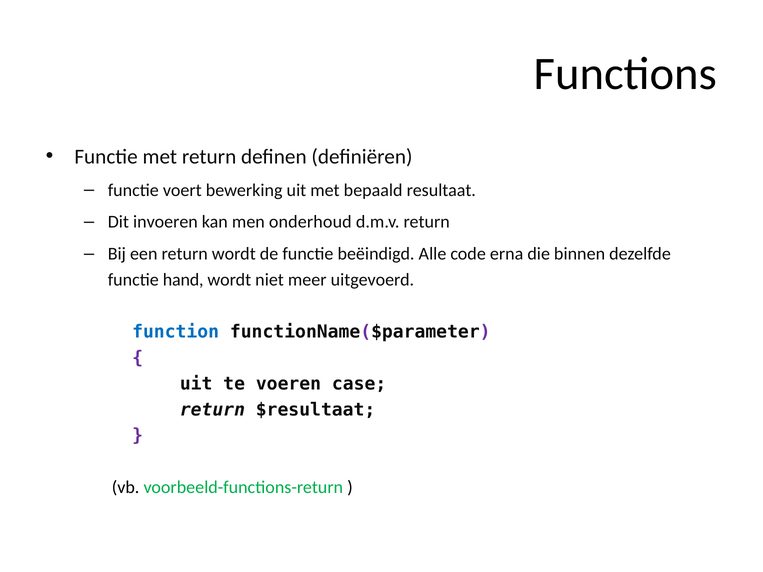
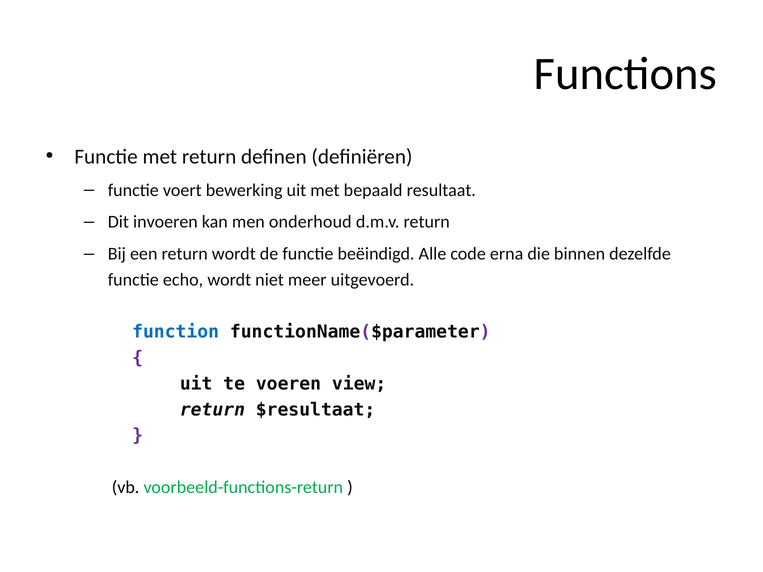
hand: hand -> echo
case: case -> view
